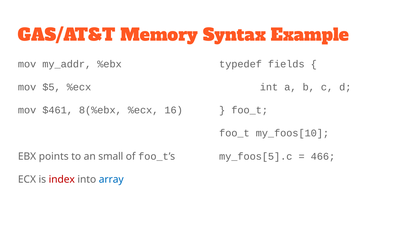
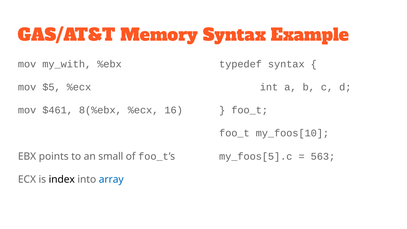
my_addr: my_addr -> my_with
typedef fields: fields -> syntax
466: 466 -> 563
index colour: red -> black
